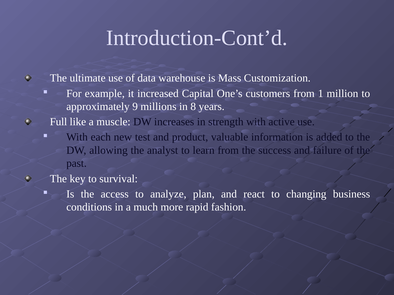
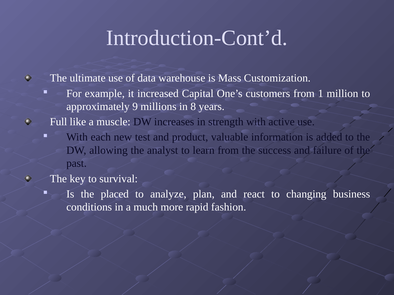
access: access -> placed
